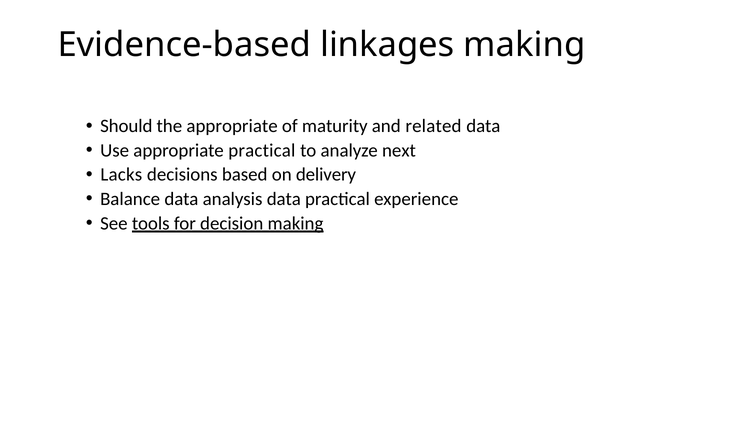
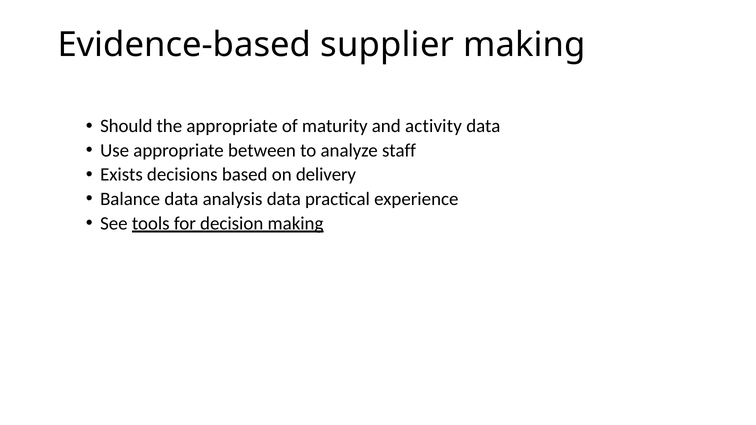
linkages: linkages -> supplier
related: related -> activity
appropriate practical: practical -> between
next: next -> staff
Lacks: Lacks -> Exists
